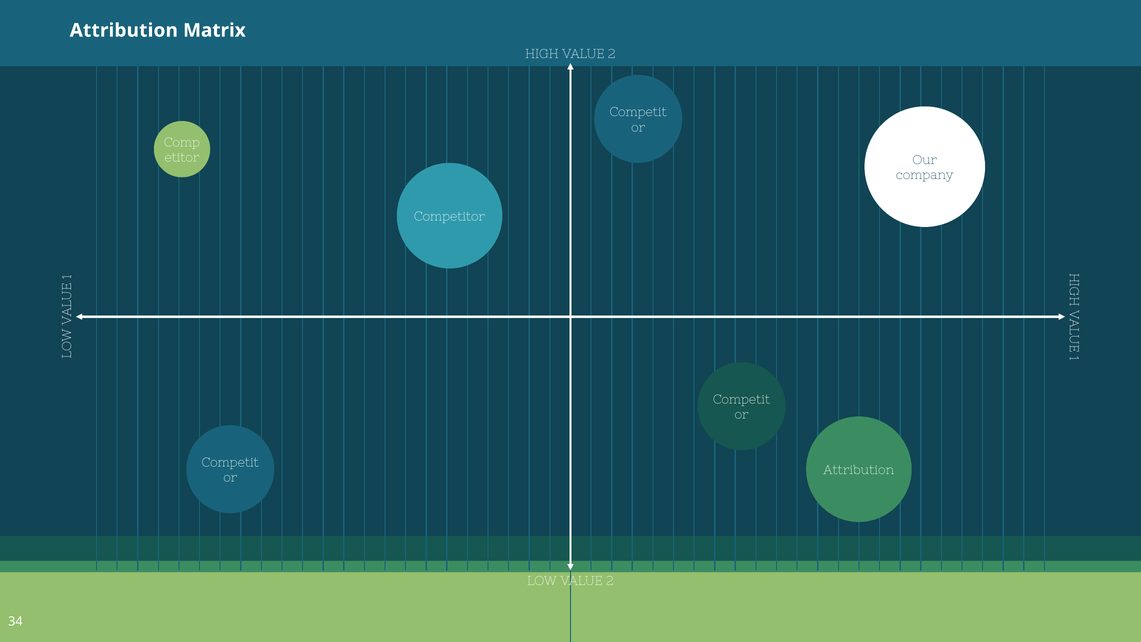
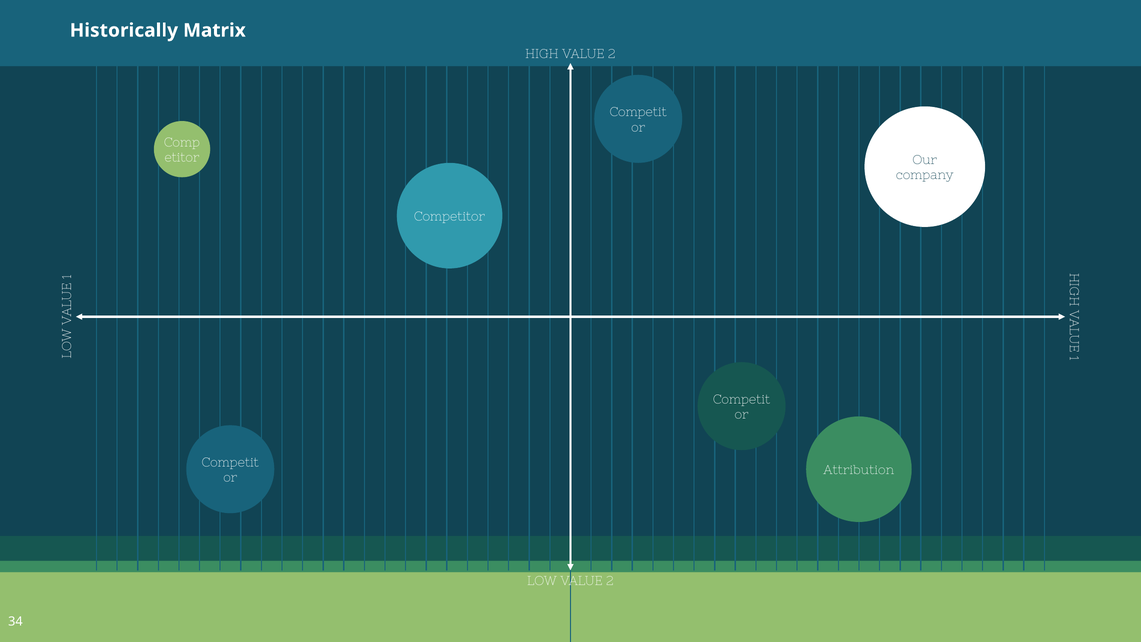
Attribution at (124, 30): Attribution -> Historically
